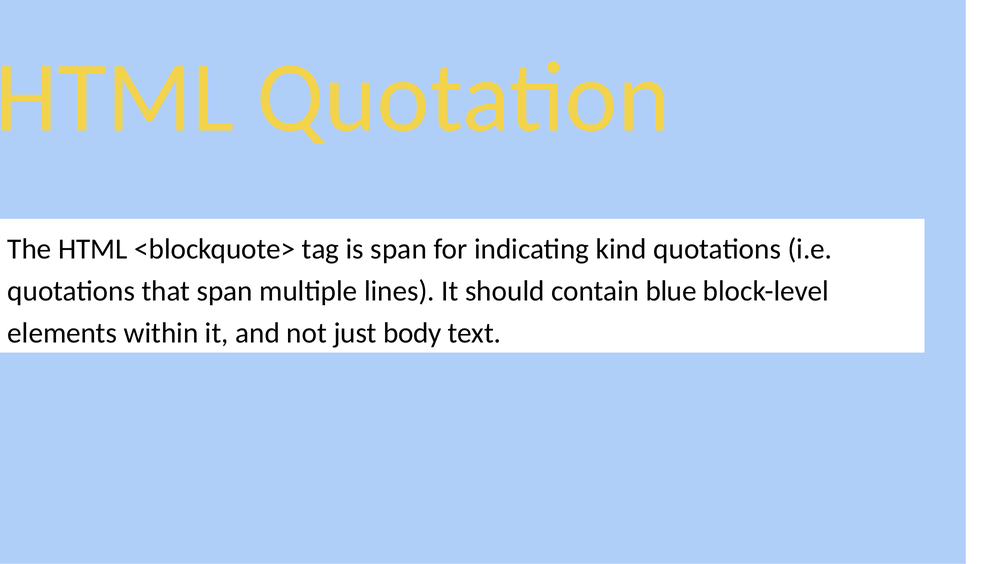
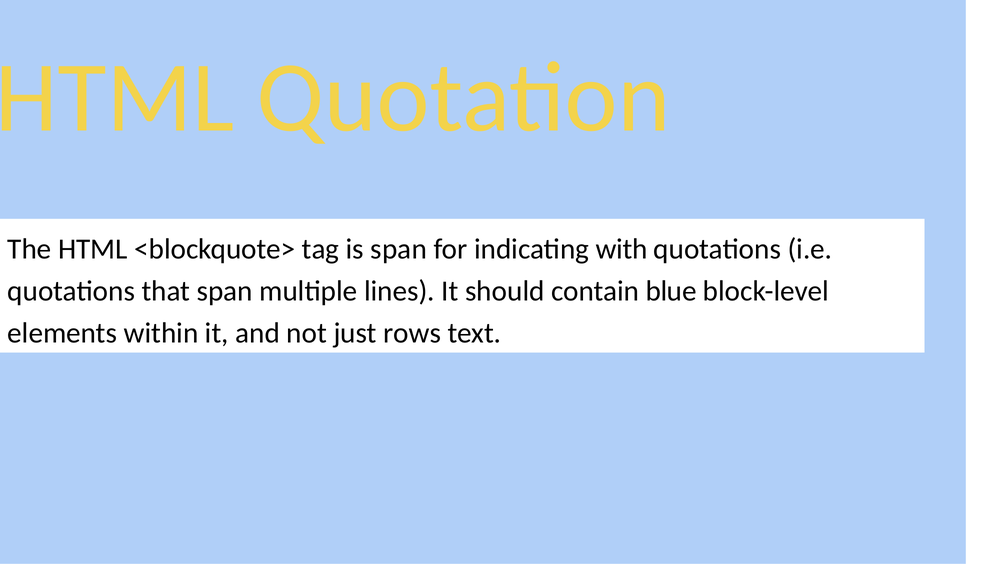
kind: kind -> with
body: body -> rows
